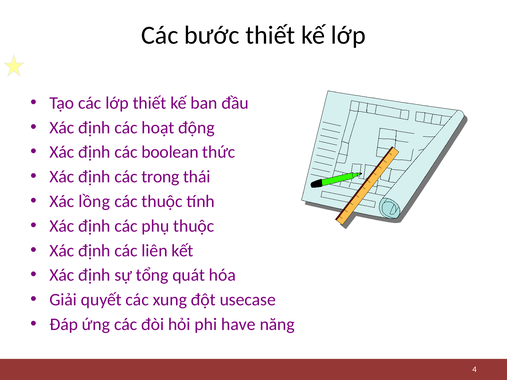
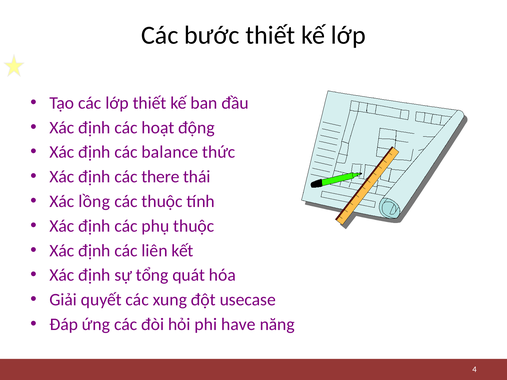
boolean: boolean -> balance
trong: trong -> there
